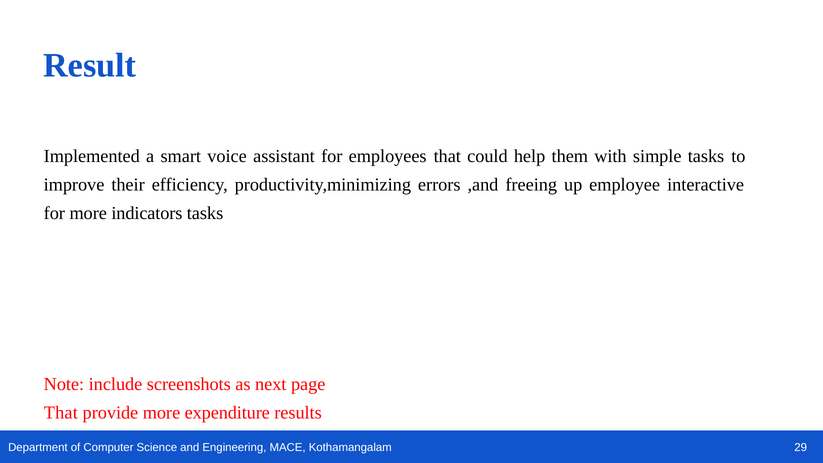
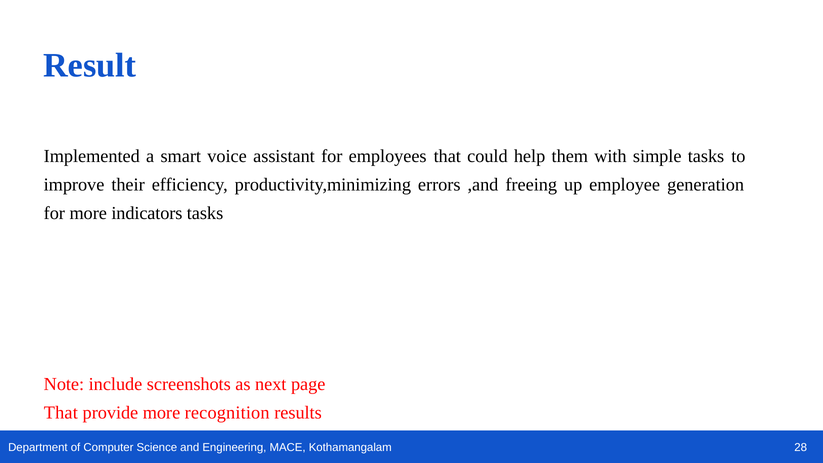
interactive: interactive -> generation
expenditure: expenditure -> recognition
29: 29 -> 28
